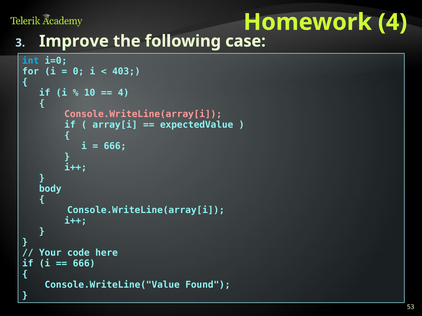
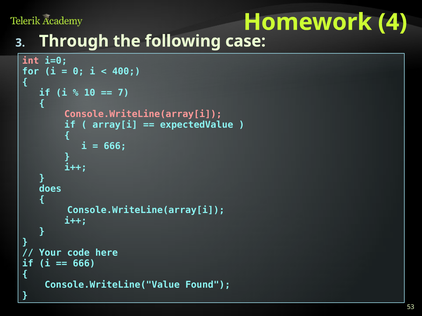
Improve: Improve -> Through
int colour: light blue -> pink
403: 403 -> 400
4 at (123, 93): 4 -> 7
body: body -> does
